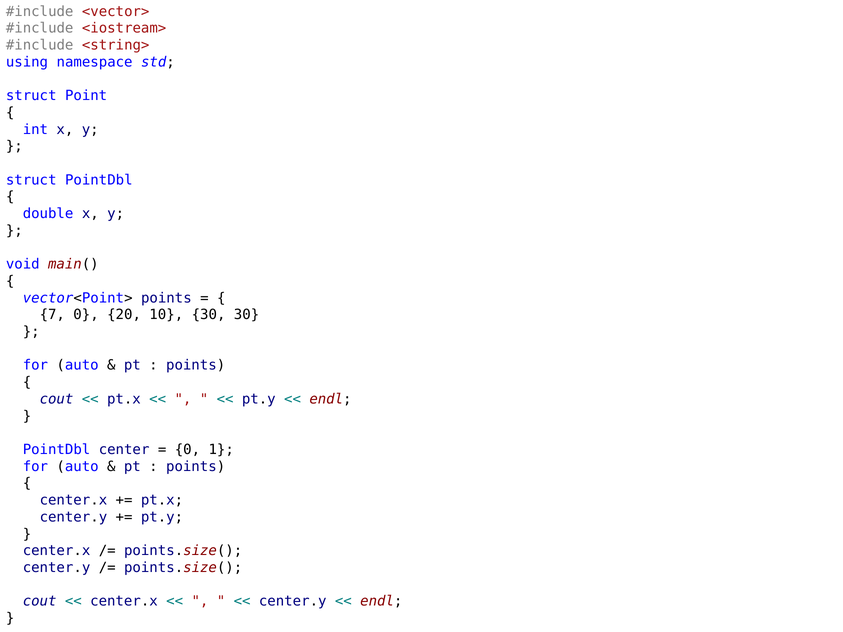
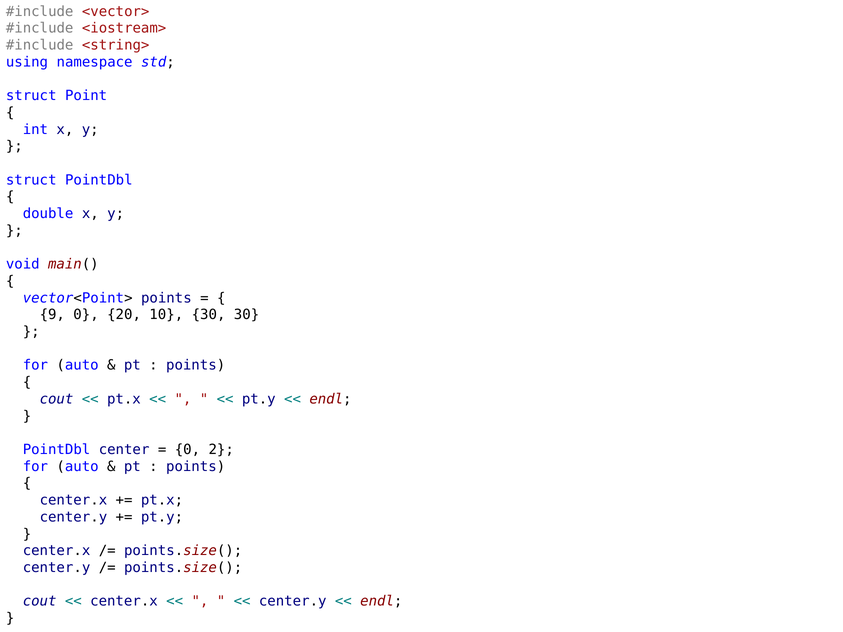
7: 7 -> 9
1: 1 -> 2
